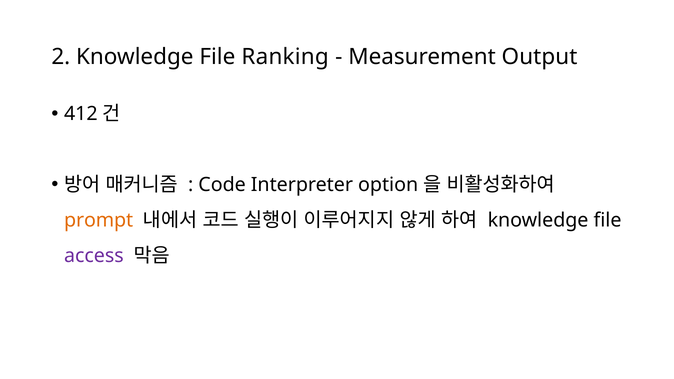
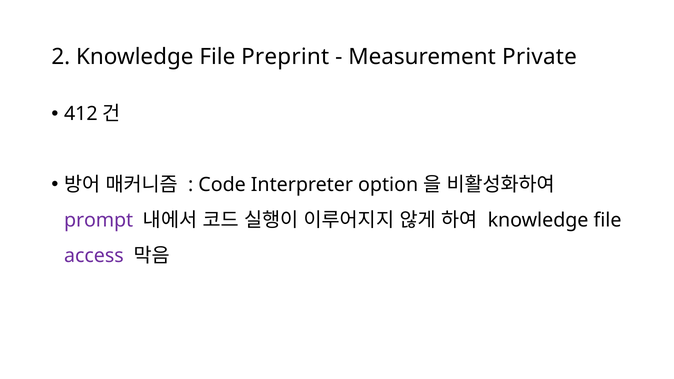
Ranking: Ranking -> Preprint
Output: Output -> Private
prompt colour: orange -> purple
